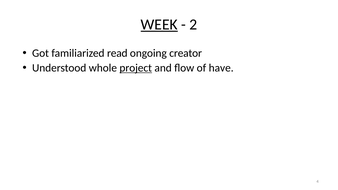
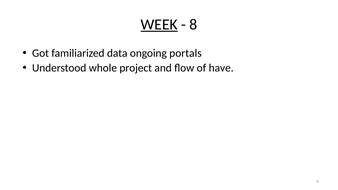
2: 2 -> 8
read: read -> data
creator: creator -> portals
project underline: present -> none
